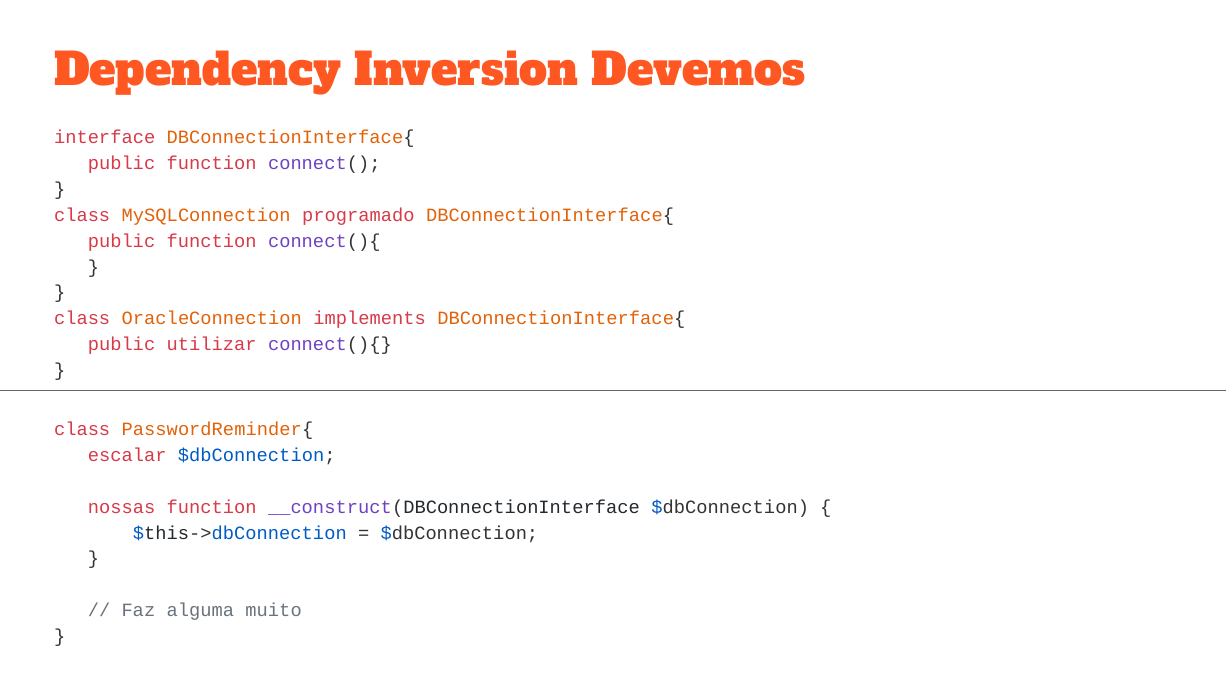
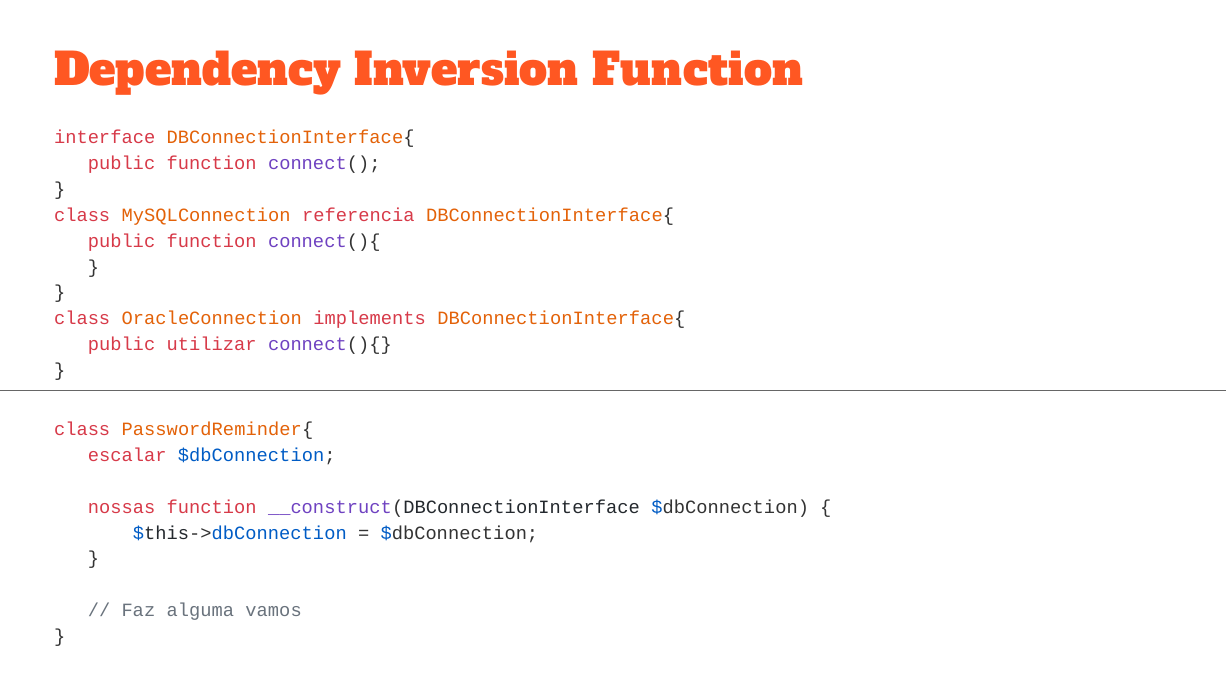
Inversion Devemos: Devemos -> Function
programado: programado -> referencia
muito: muito -> vamos
